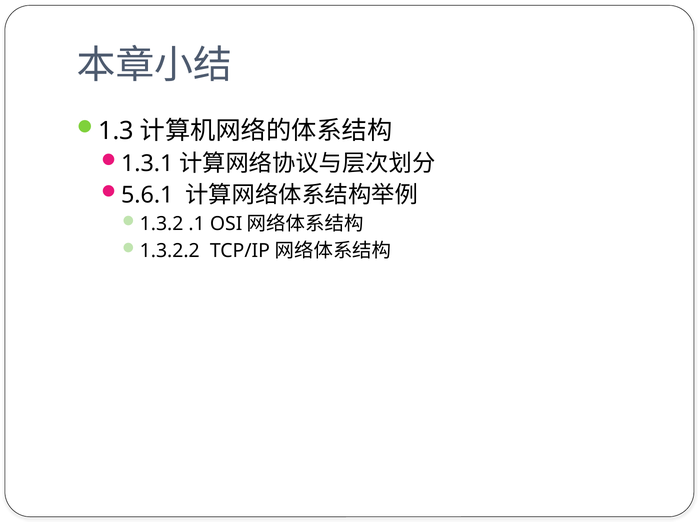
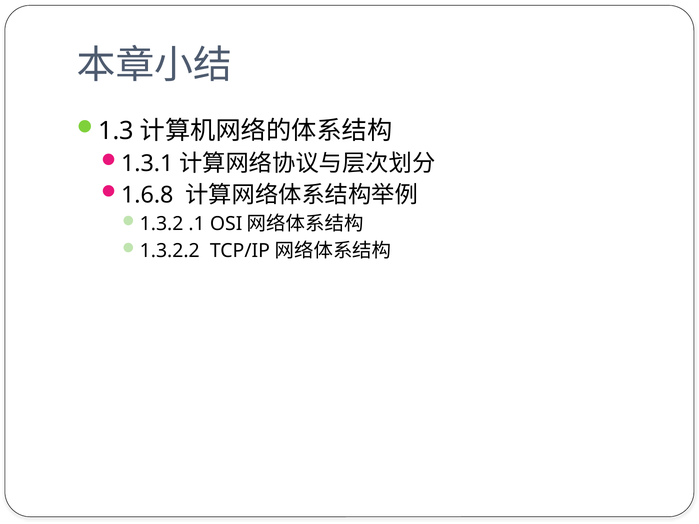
5.6.1: 5.6.1 -> 1.6.8
